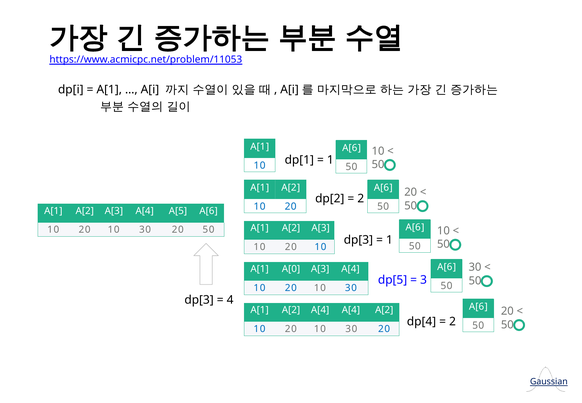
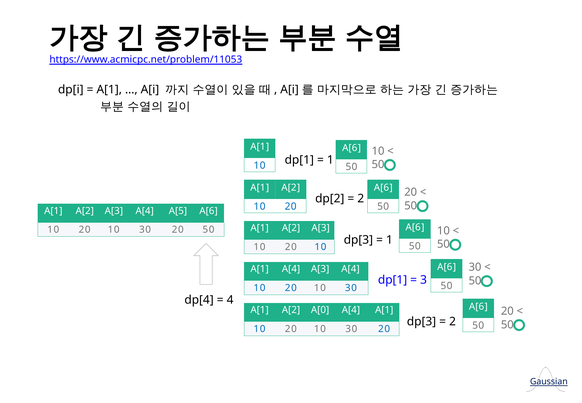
A[1 A[0: A[0 -> A[4
dp[5 at (393, 280): dp[5 -> dp[1
dp[3 at (199, 300): dp[3 -> dp[4
A[2 A[4: A[4 -> A[0
A[4 A[2: A[2 -> A[1
dp[4 at (422, 321): dp[4 -> dp[3
